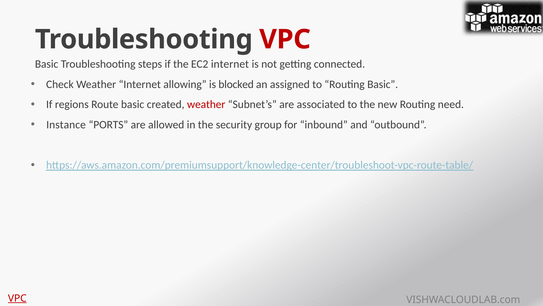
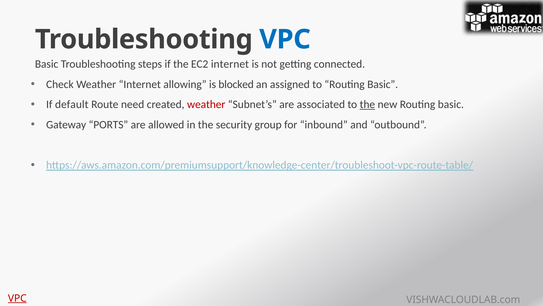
VPC at (285, 39) colour: red -> blue
regions: regions -> default
Route basic: basic -> need
the at (367, 104) underline: none -> present
new Routing need: need -> basic
Instance: Instance -> Gateway
